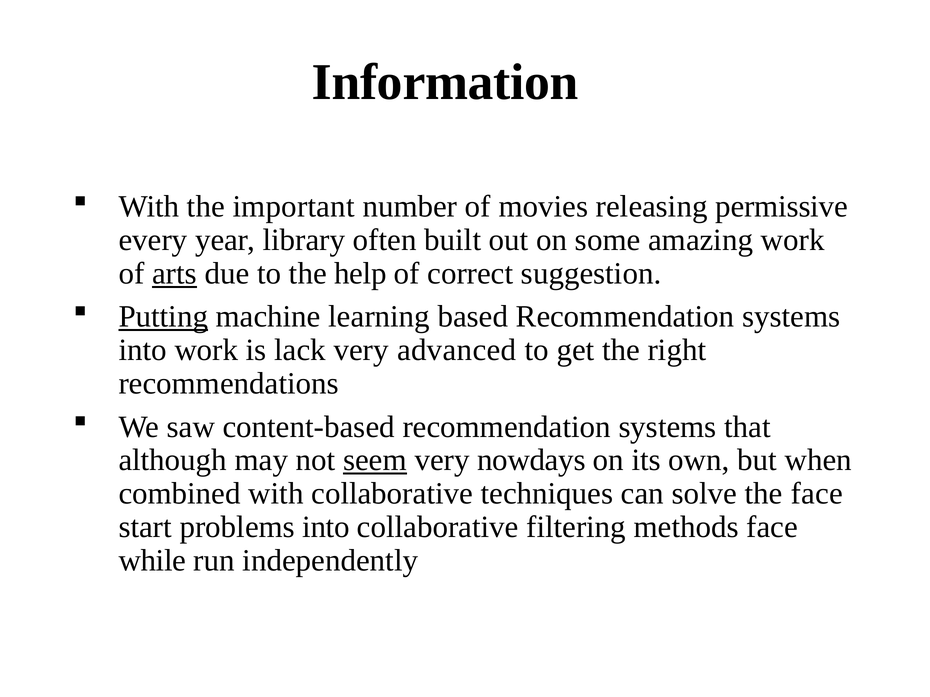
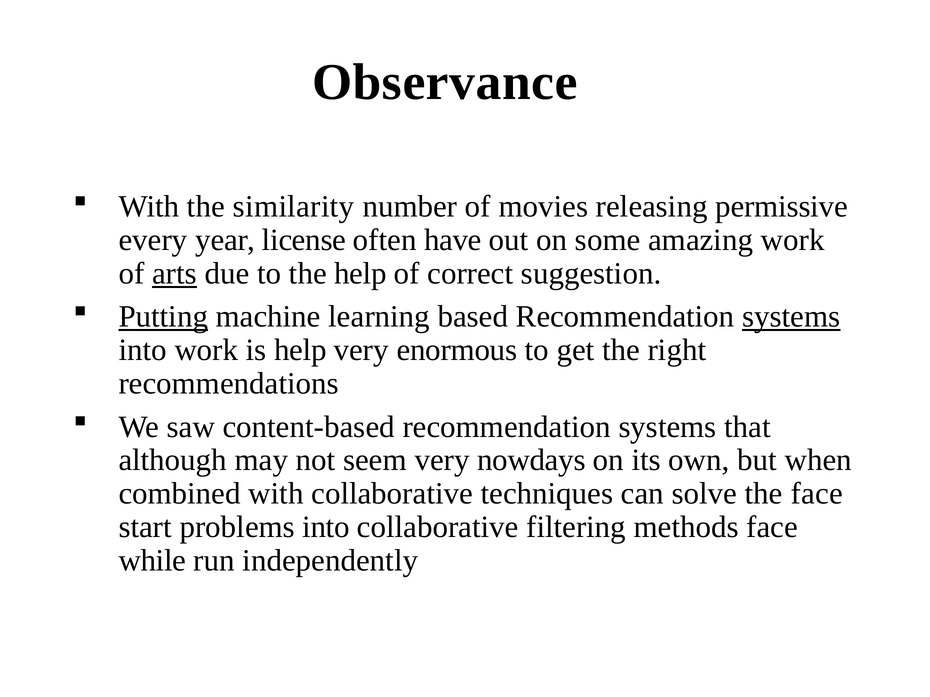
Information: Information -> Observance
important: important -> similarity
library: library -> license
built: built -> have
systems at (791, 317) underline: none -> present
is lack: lack -> help
advanced: advanced -> enormous
seem underline: present -> none
